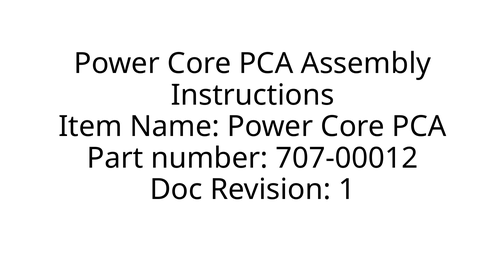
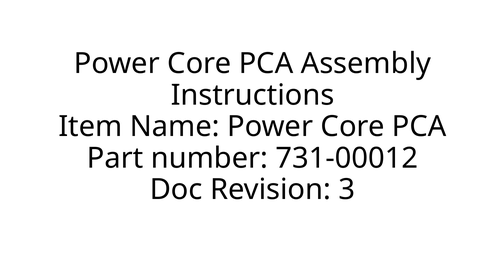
707-00012: 707-00012 -> 731-00012
1: 1 -> 3
